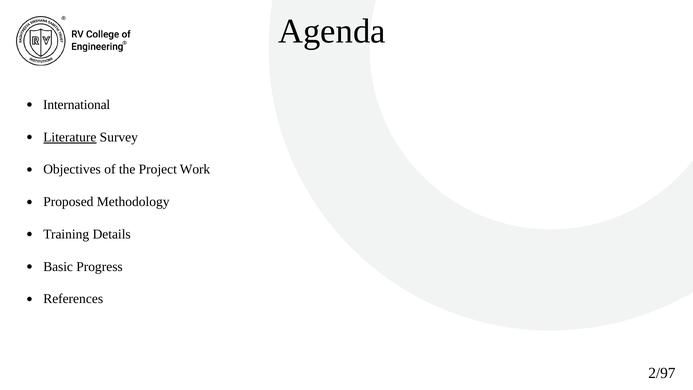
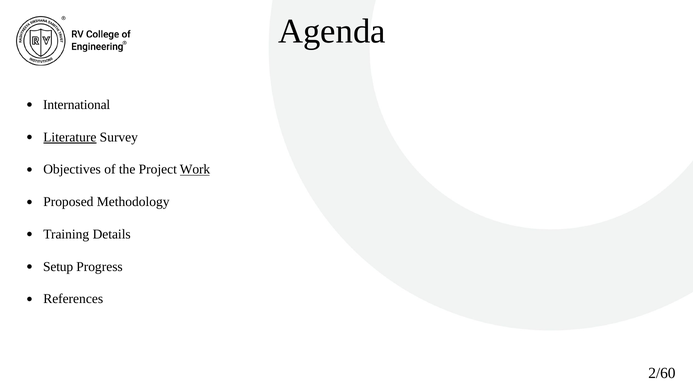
Work underline: none -> present
Basic: Basic -> Setup
2/97: 2/97 -> 2/60
